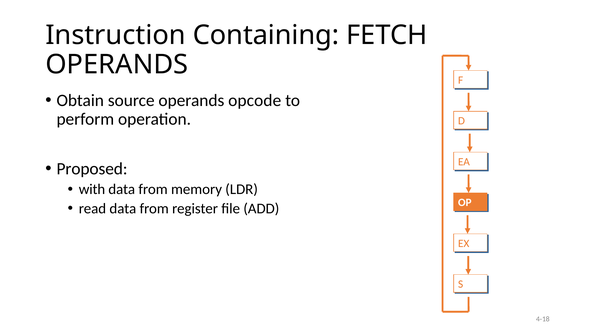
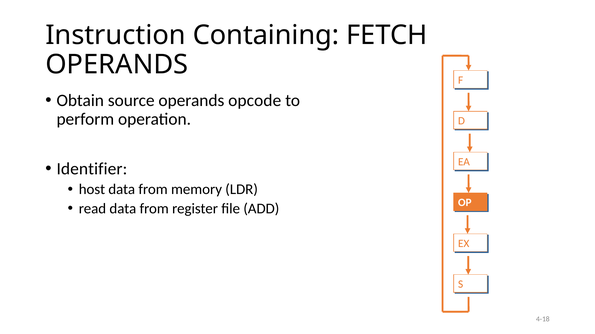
Proposed: Proposed -> Identifier
with: with -> host
